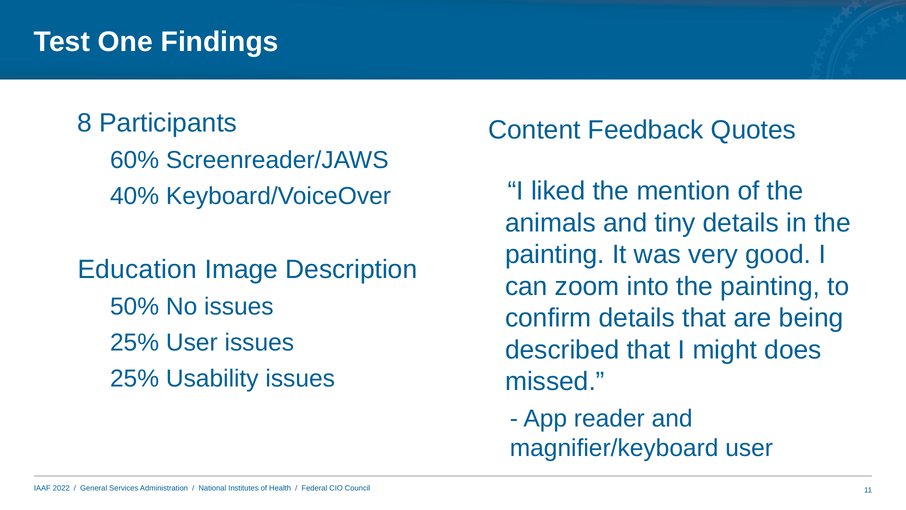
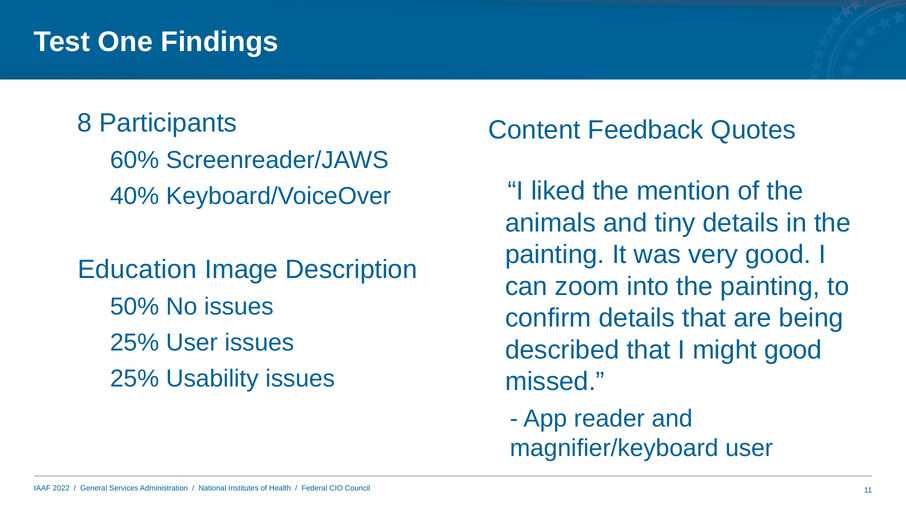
might does: does -> good
